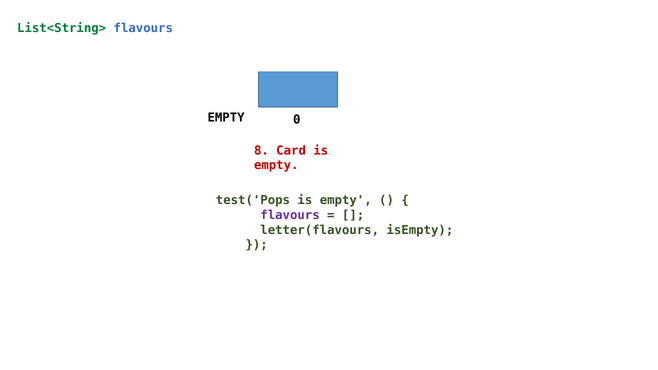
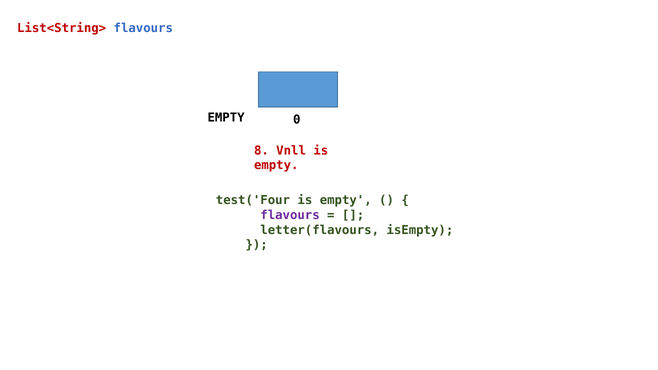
List<String> colour: green -> red
Card: Card -> Vnll
test('Pops: test('Pops -> test('Four
